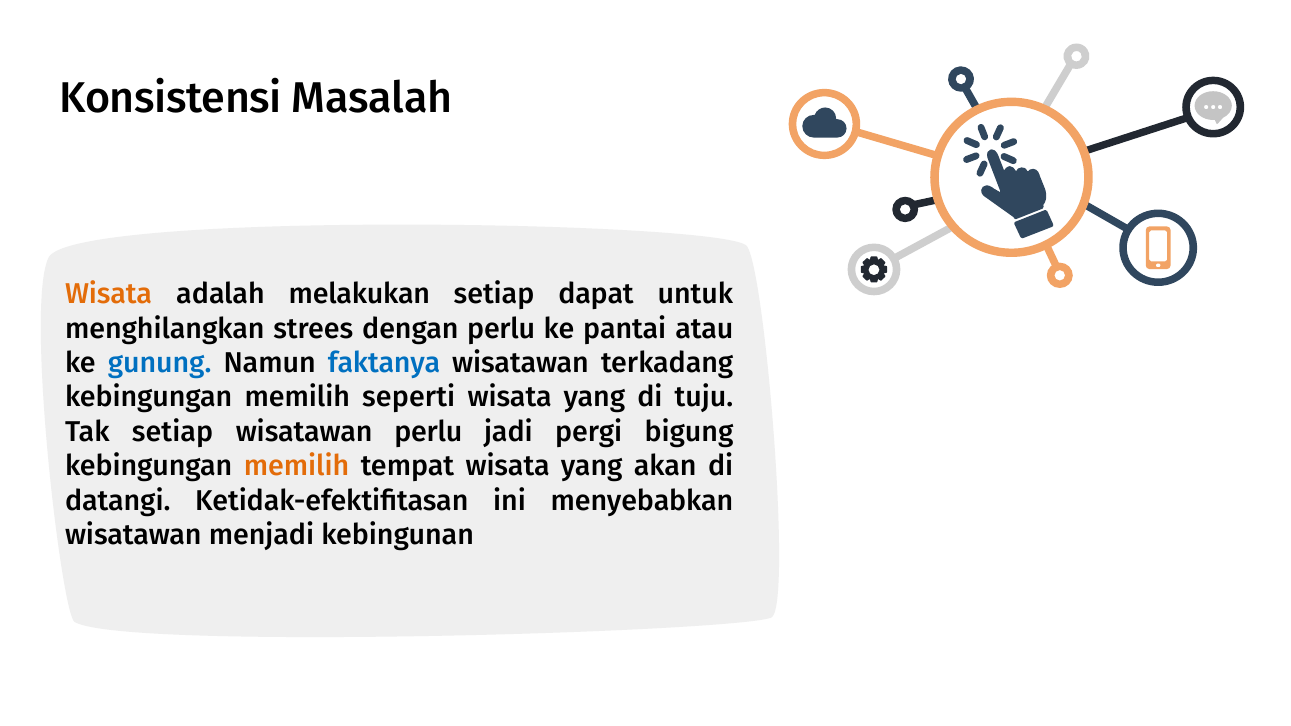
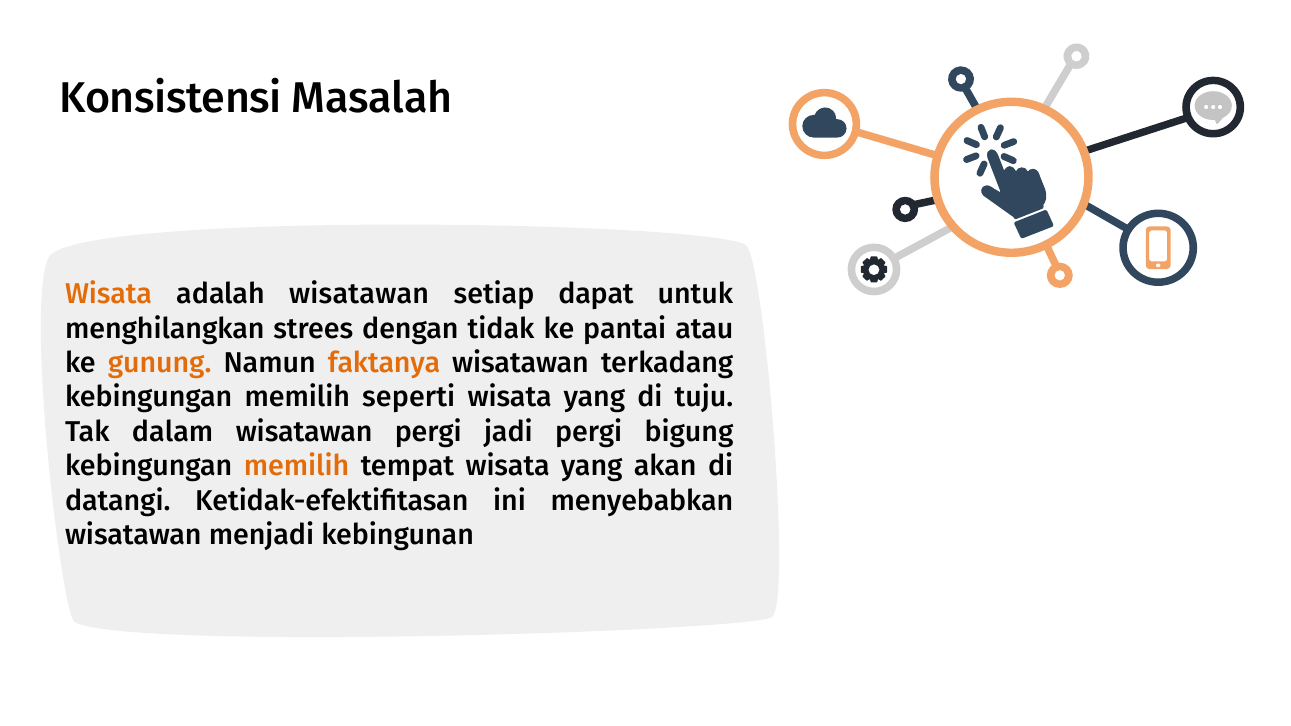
adalah melakukan: melakukan -> wisatawan
dengan perlu: perlu -> tidak
gunung colour: blue -> orange
faktanya colour: blue -> orange
Tak setiap: setiap -> dalam
wisatawan perlu: perlu -> pergi
